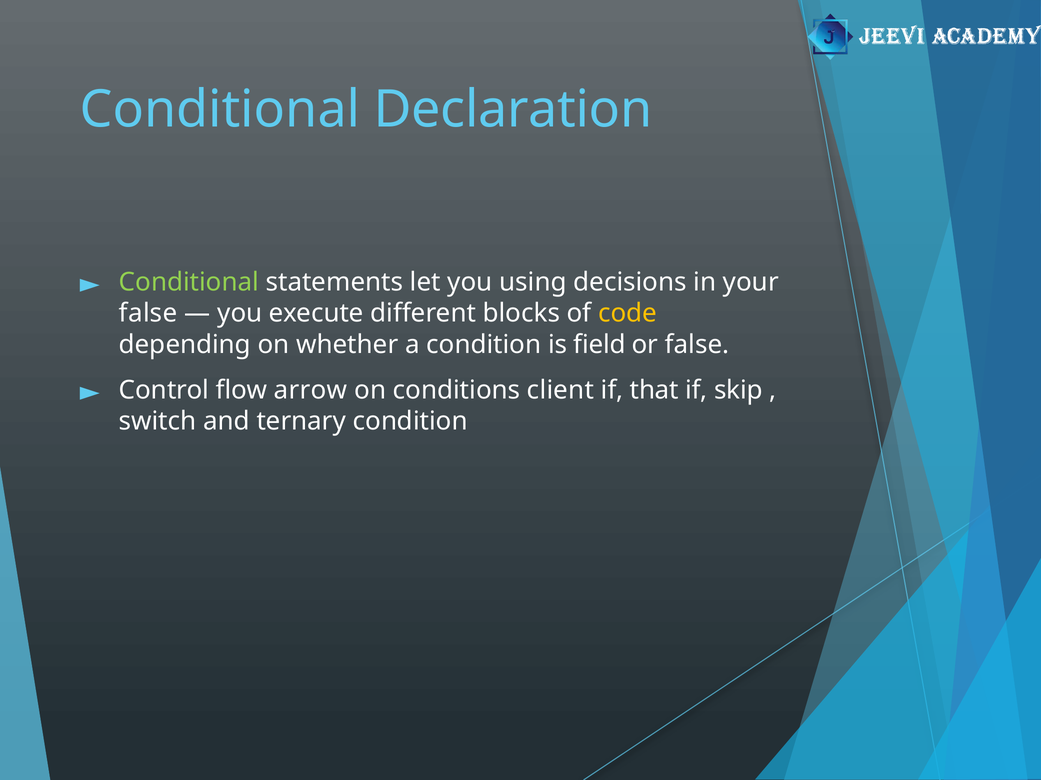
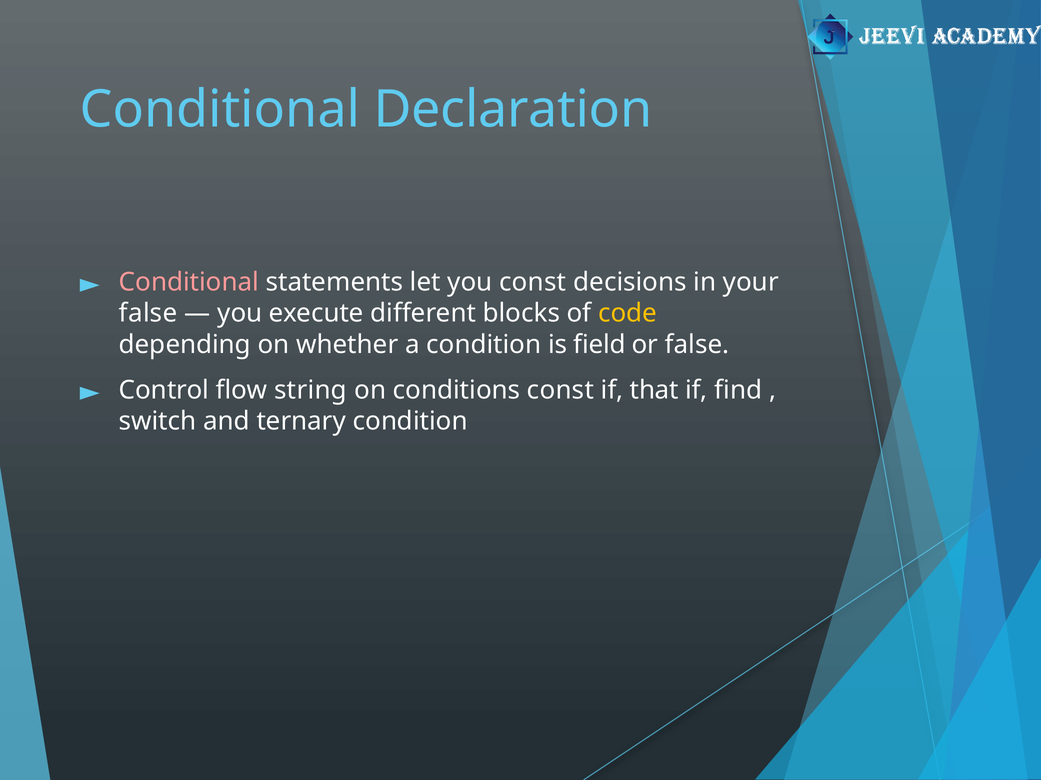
Conditional at (189, 282) colour: light green -> pink
you using: using -> const
arrow: arrow -> string
conditions client: client -> const
skip: skip -> find
